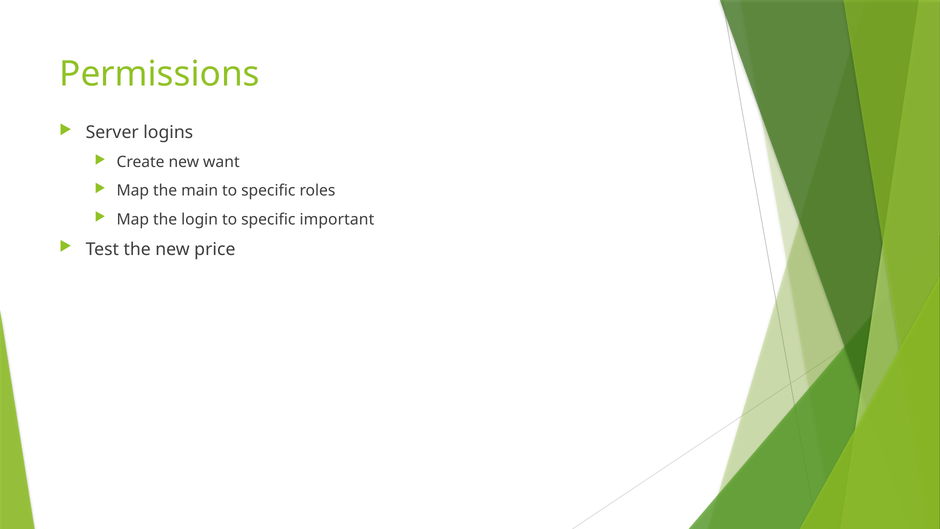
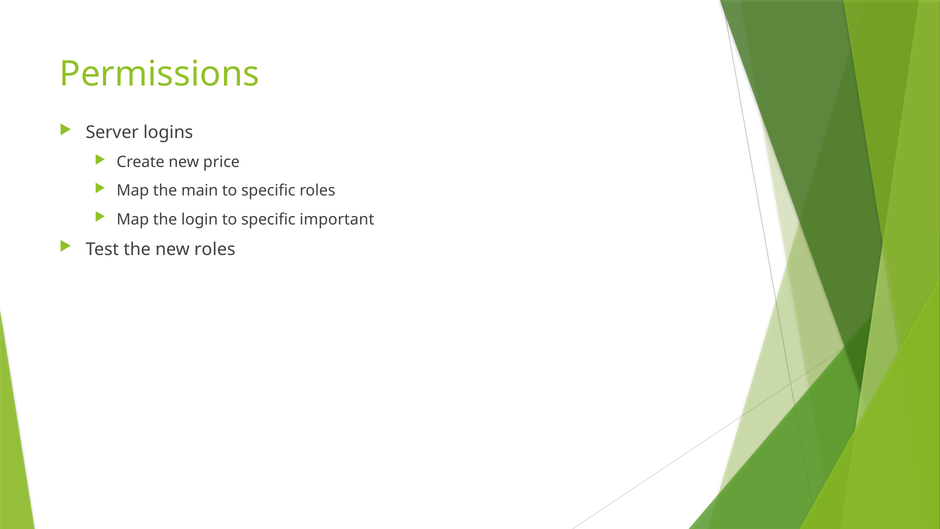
want: want -> price
new price: price -> roles
